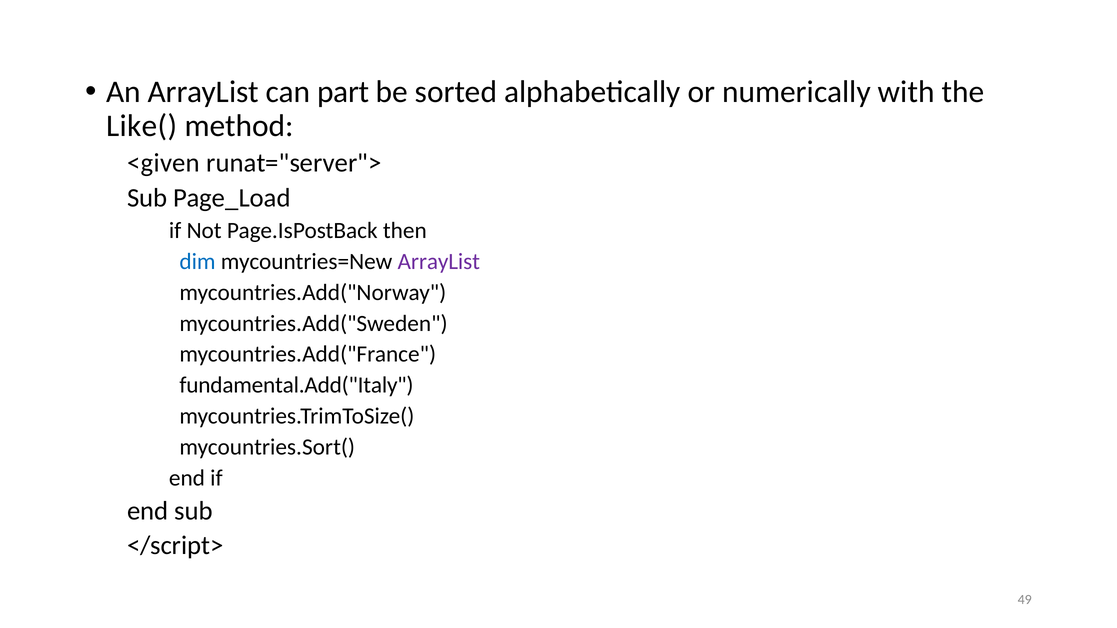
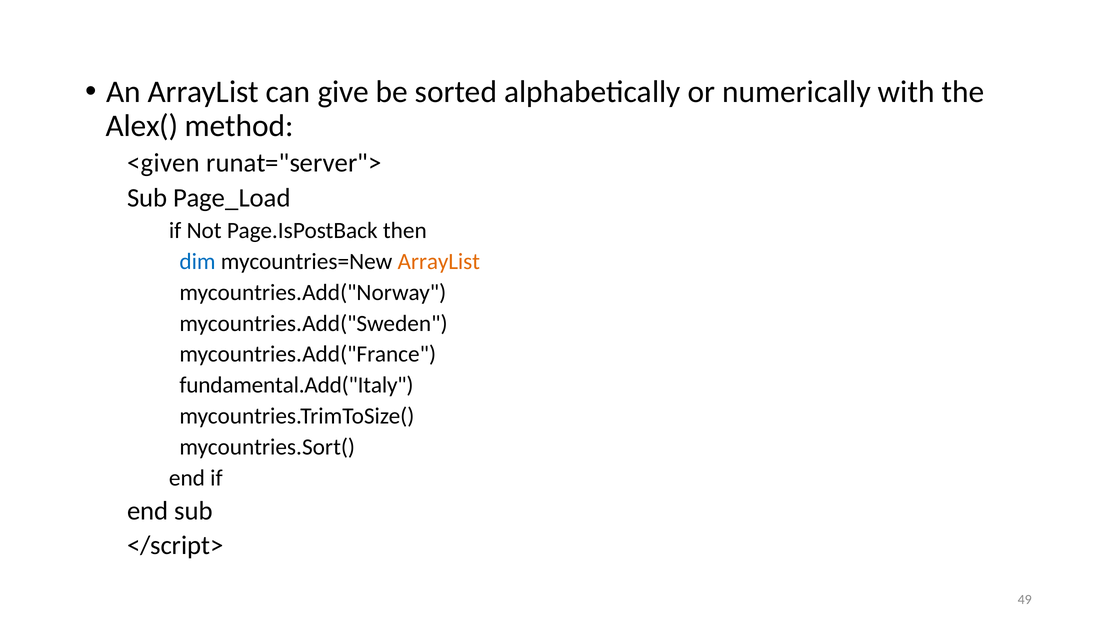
part: part -> give
Like(: Like( -> Alex(
ArrayList at (439, 262) colour: purple -> orange
